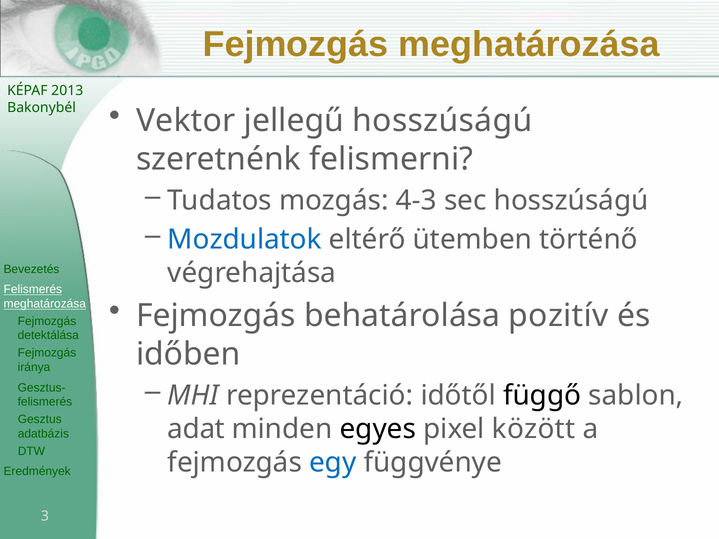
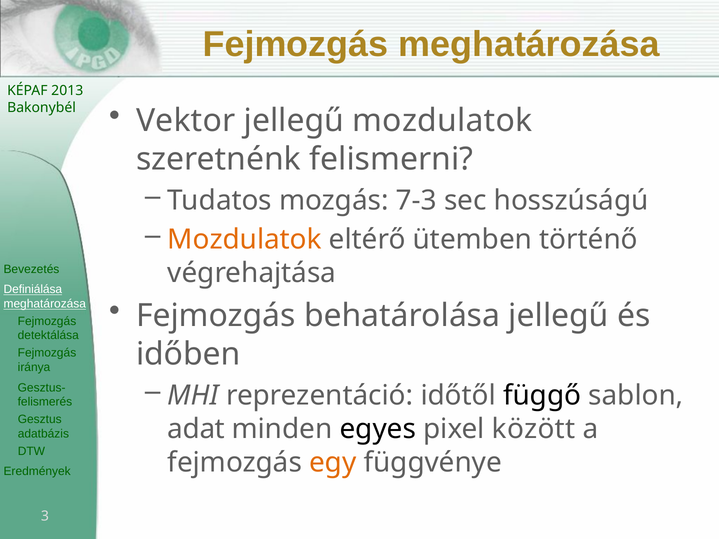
jellegű hosszúságú: hosszúságú -> mozdulatok
4-3: 4-3 -> 7-3
Mozdulatok at (245, 240) colour: blue -> orange
Felismerés at (33, 290): Felismerés -> Definiálása
behatárolása pozitív: pozitív -> jellegű
egy colour: blue -> orange
